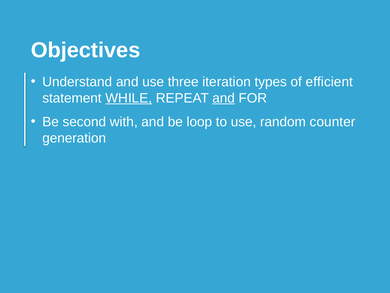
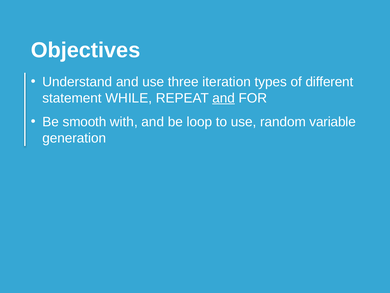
efficient: efficient -> different
WHILE underline: present -> none
second: second -> smooth
counter: counter -> variable
